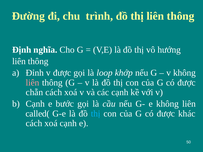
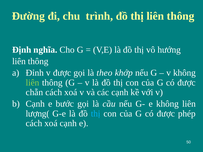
loop: loop -> theo
liên at (32, 83) colour: pink -> light green
called(: called( -> lượng(
khác: khác -> phép
